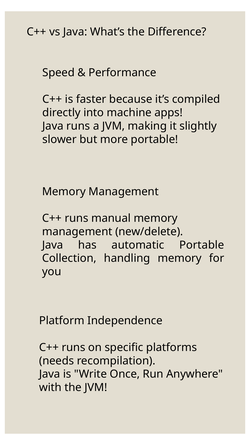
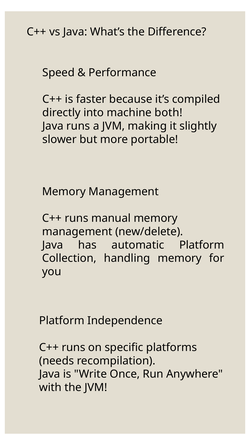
apps: apps -> both
automatic Portable: Portable -> Platform
